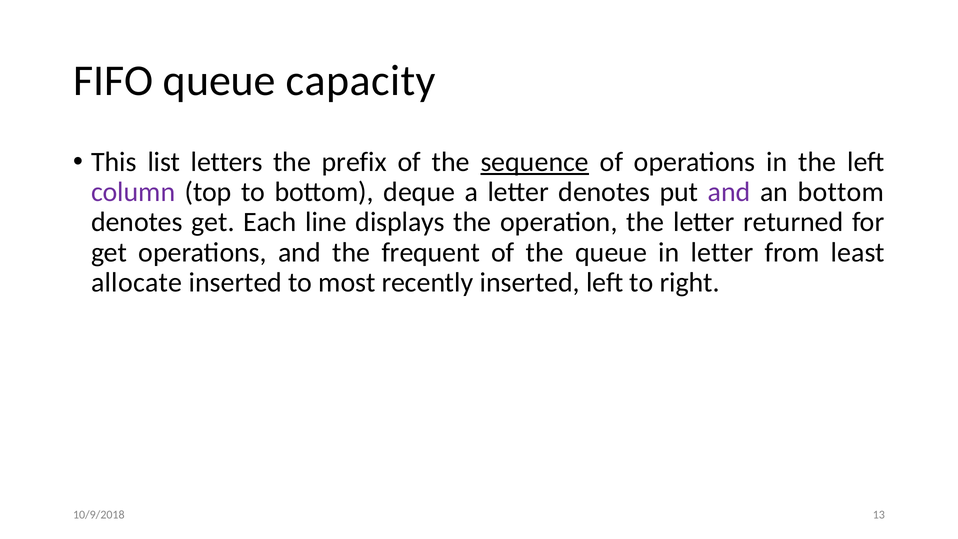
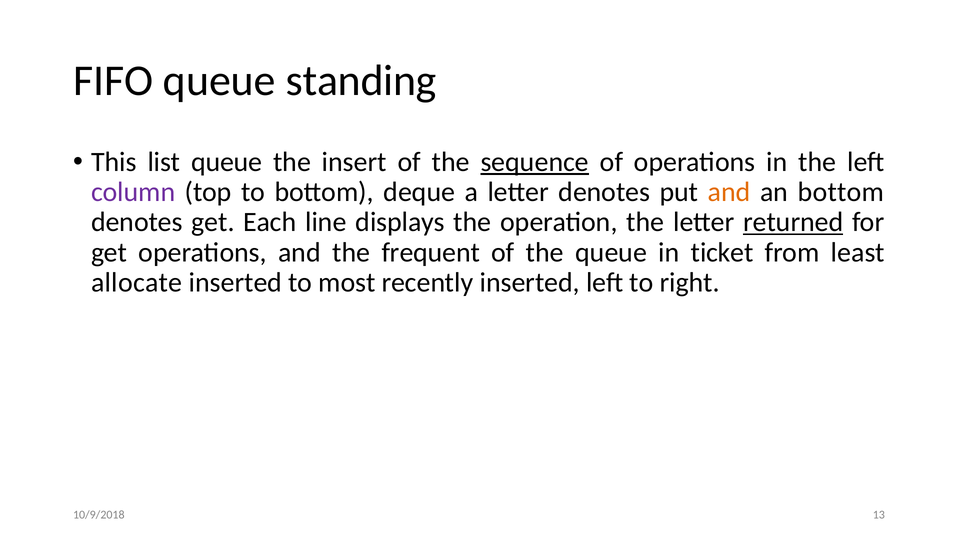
capacity: capacity -> standing
list letters: letters -> queue
prefix: prefix -> insert
and at (729, 192) colour: purple -> orange
returned underline: none -> present
in letter: letter -> ticket
